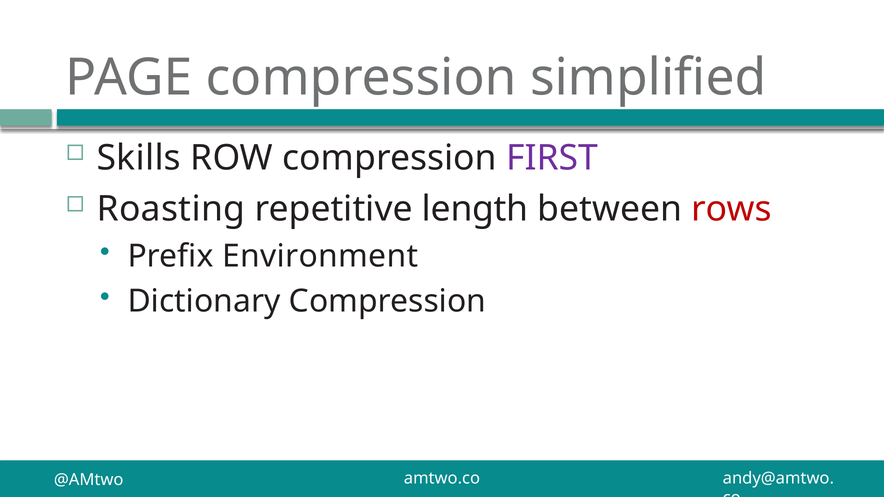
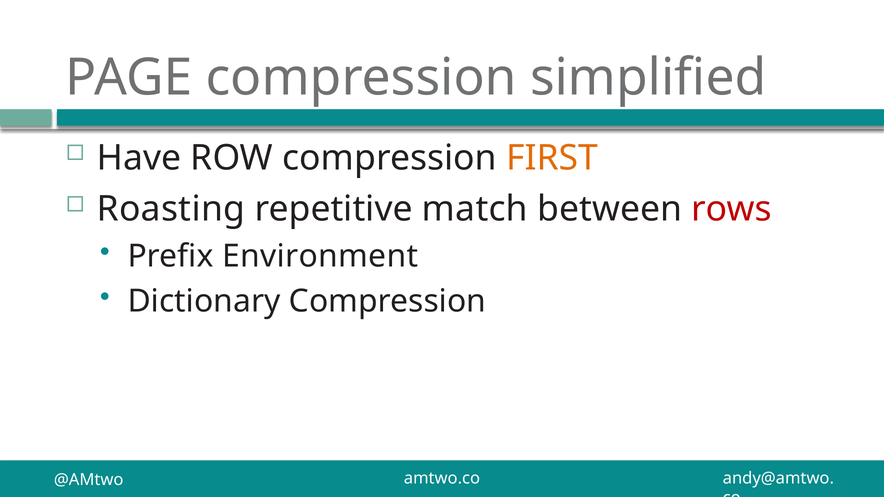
Skills: Skills -> Have
FIRST colour: purple -> orange
length: length -> match
